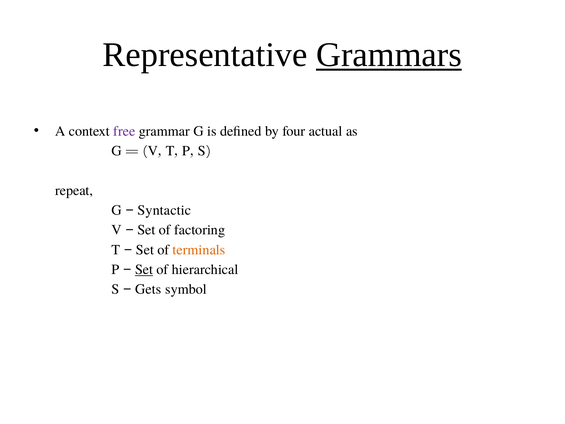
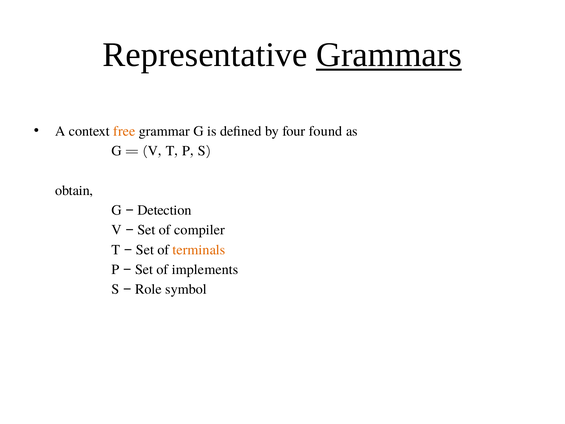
free colour: purple -> orange
actual: actual -> found
repeat: repeat -> obtain
Syntactic: Syntactic -> Detection
factoring: factoring -> compiler
Set at (144, 269) underline: present -> none
hierarchical: hierarchical -> implements
Gets: Gets -> Role
